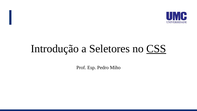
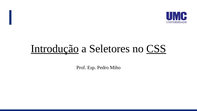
Introdução underline: none -> present
